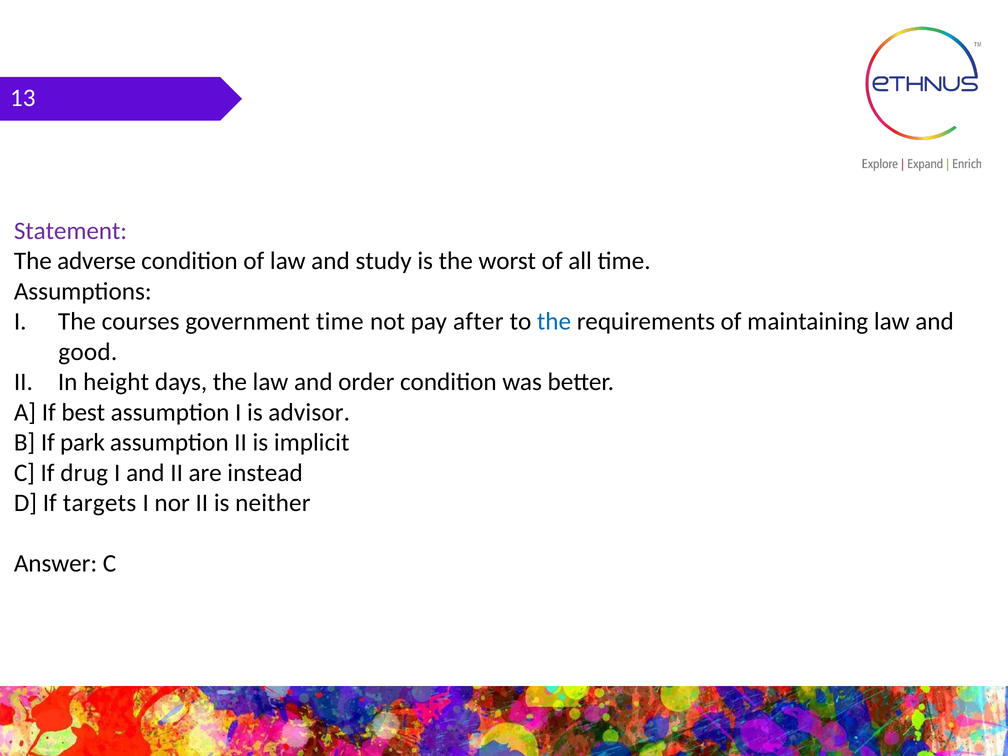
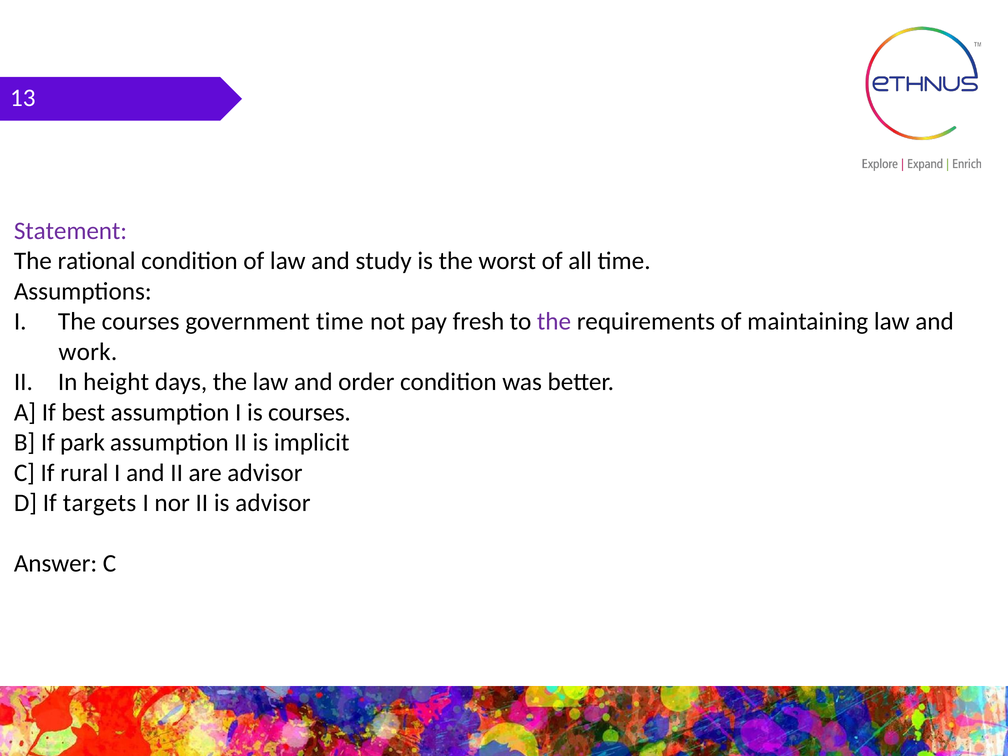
adverse: adverse -> rational
after: after -> fresh
the at (554, 322) colour: blue -> purple
good: good -> work
is advisor: advisor -> courses
drug: drug -> rural
are instead: instead -> advisor
is neither: neither -> advisor
